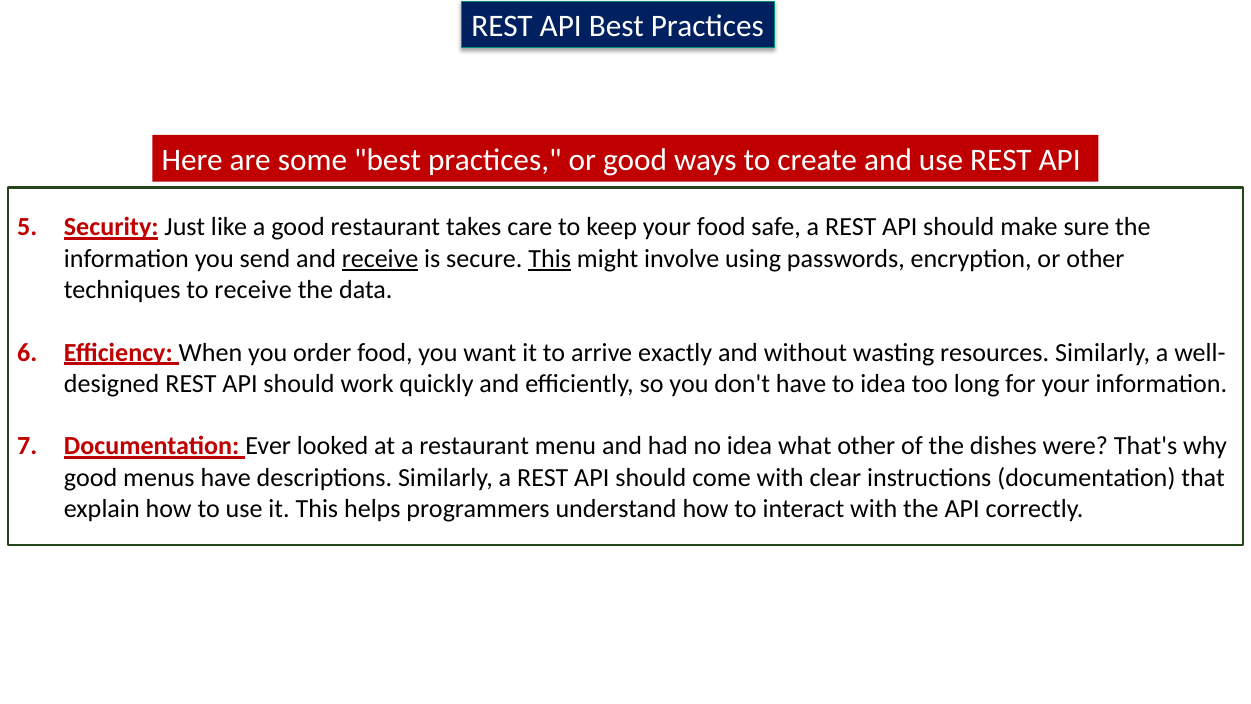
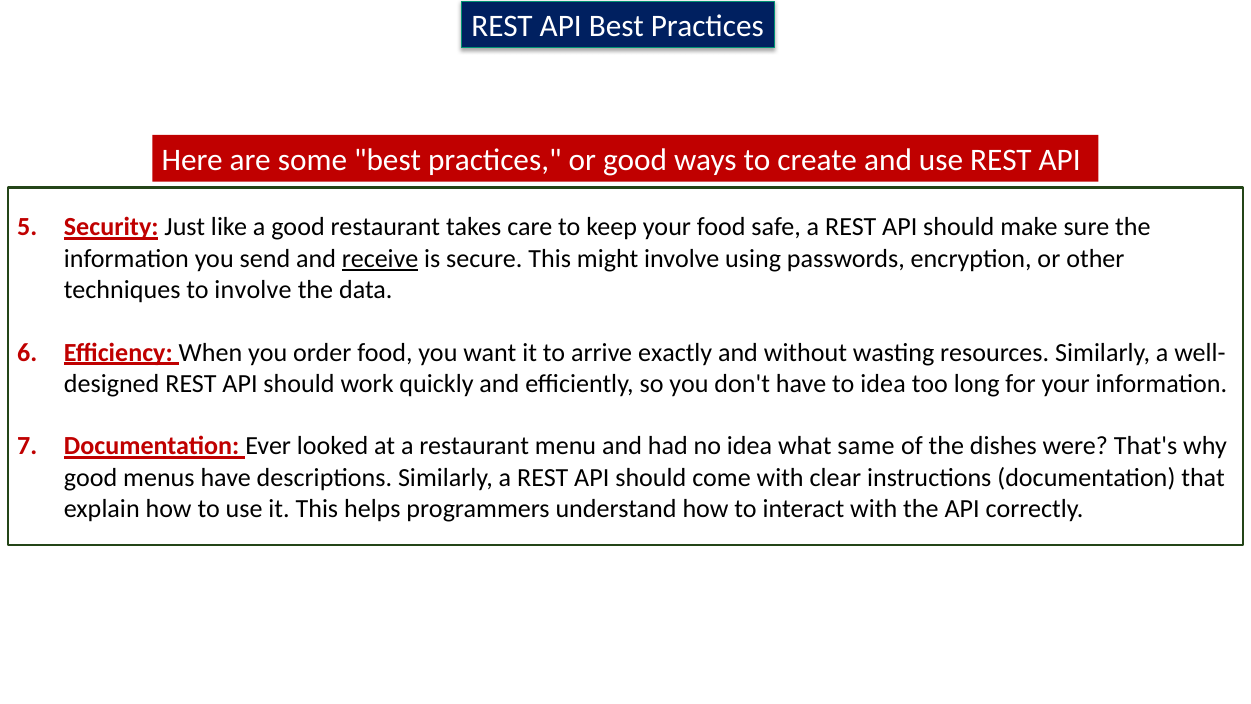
This at (550, 258) underline: present -> none
to receive: receive -> involve
what other: other -> same
